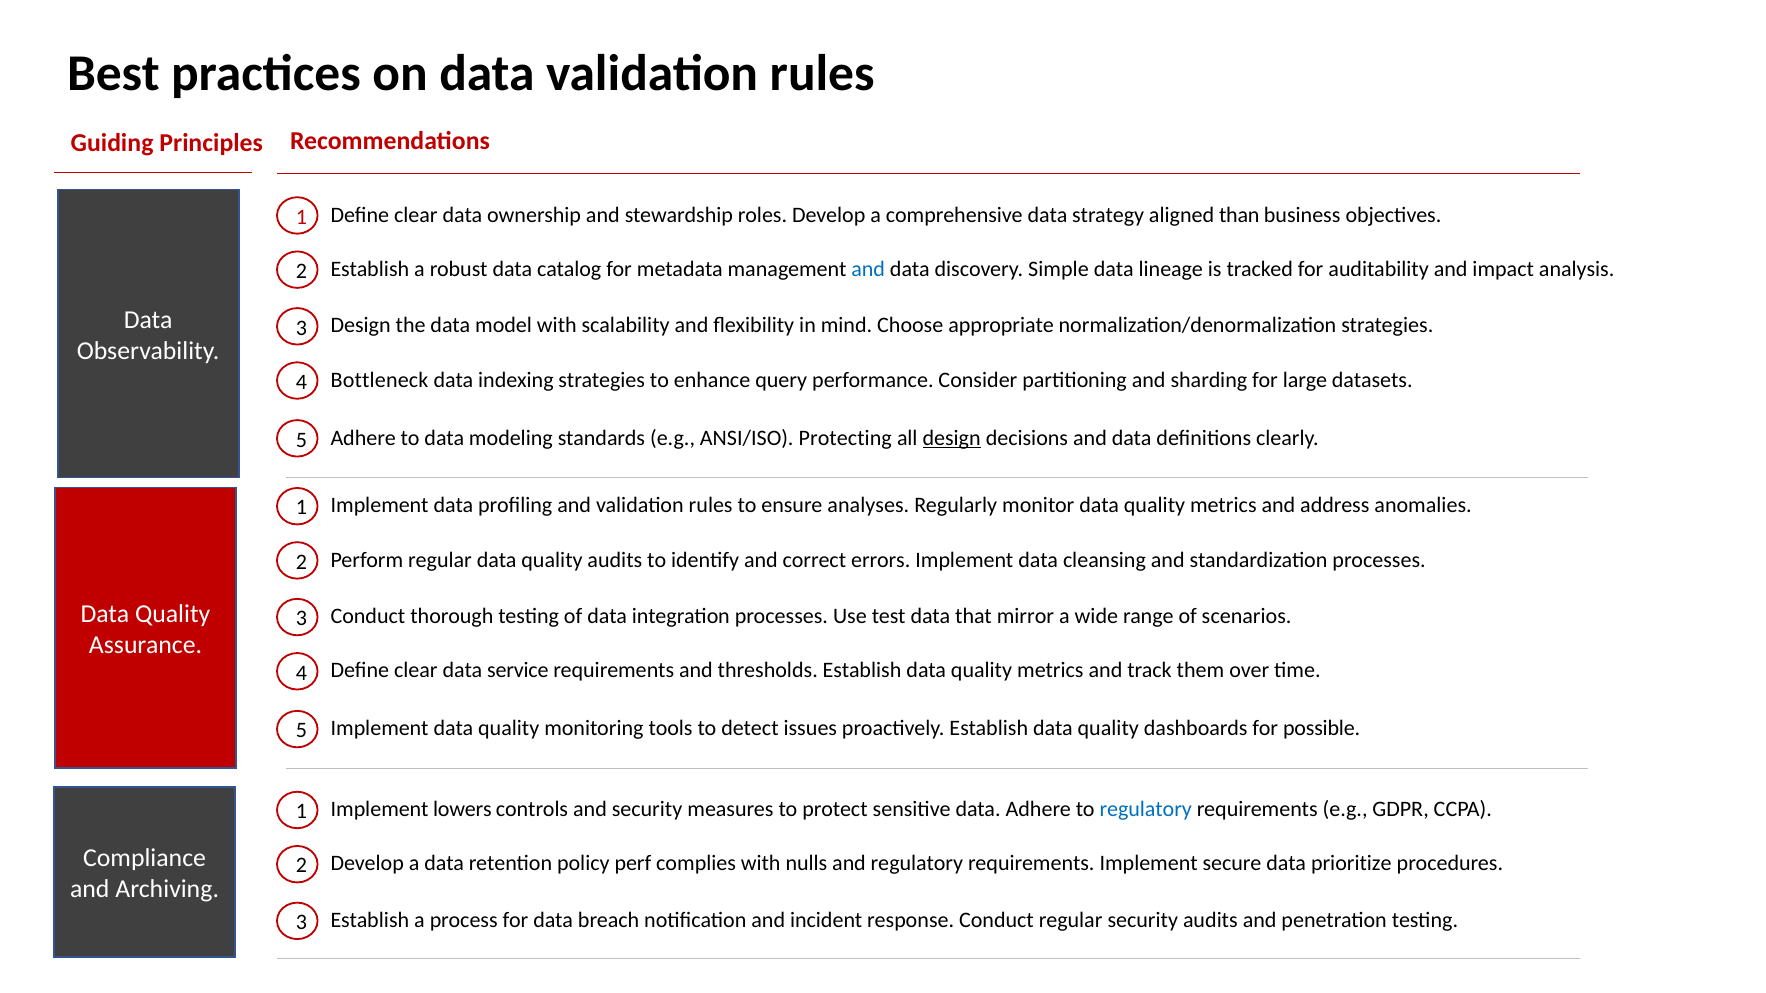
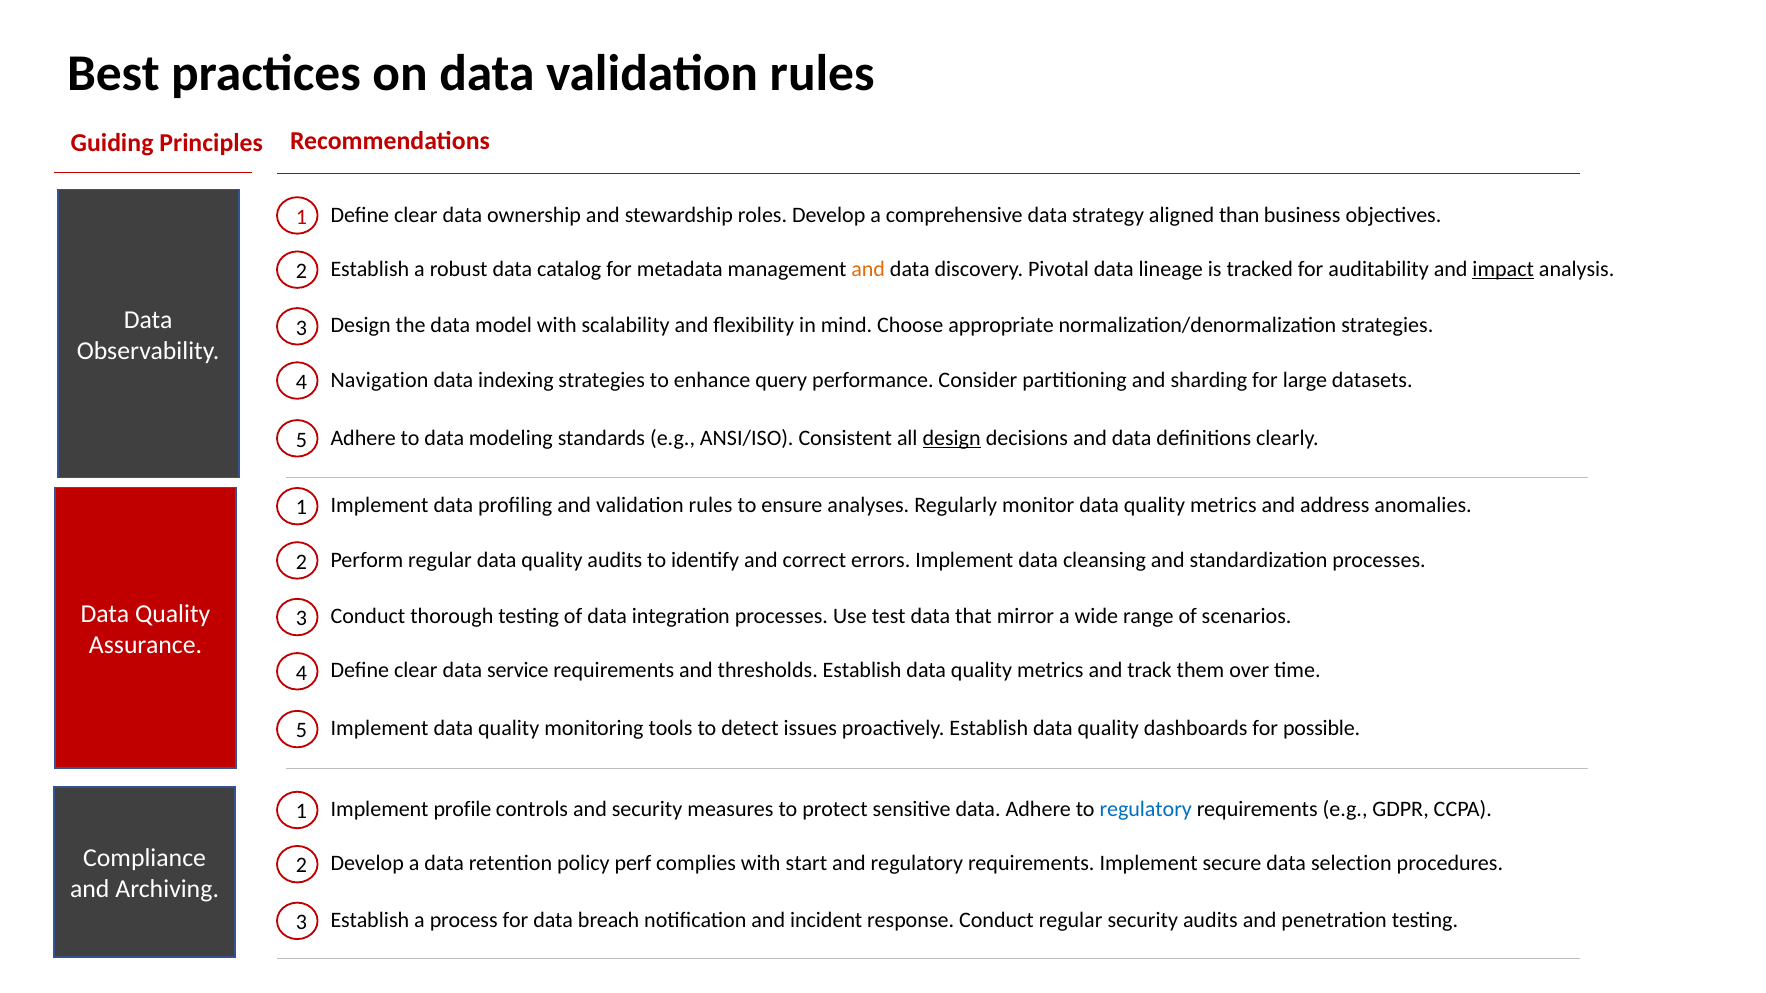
and at (868, 269) colour: blue -> orange
Simple: Simple -> Pivotal
impact underline: none -> present
Bottleneck: Bottleneck -> Navigation
Protecting: Protecting -> Consistent
lowers: lowers -> profile
nulls: nulls -> start
prioritize: prioritize -> selection
